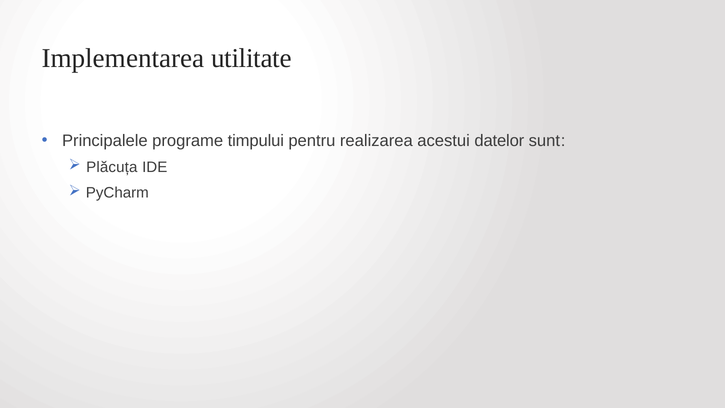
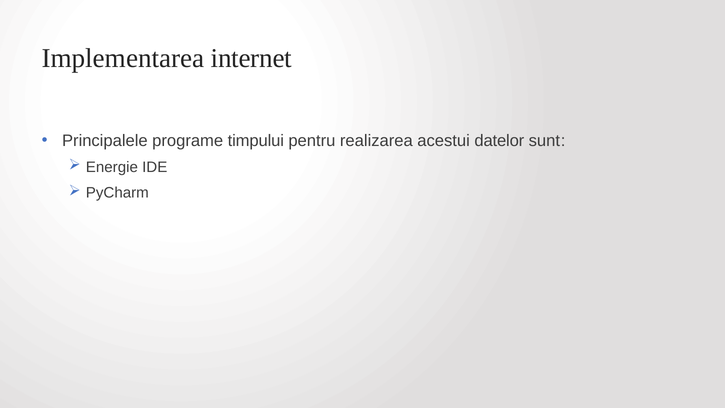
utilitate: utilitate -> internet
Plăcuța: Plăcuța -> Energie
